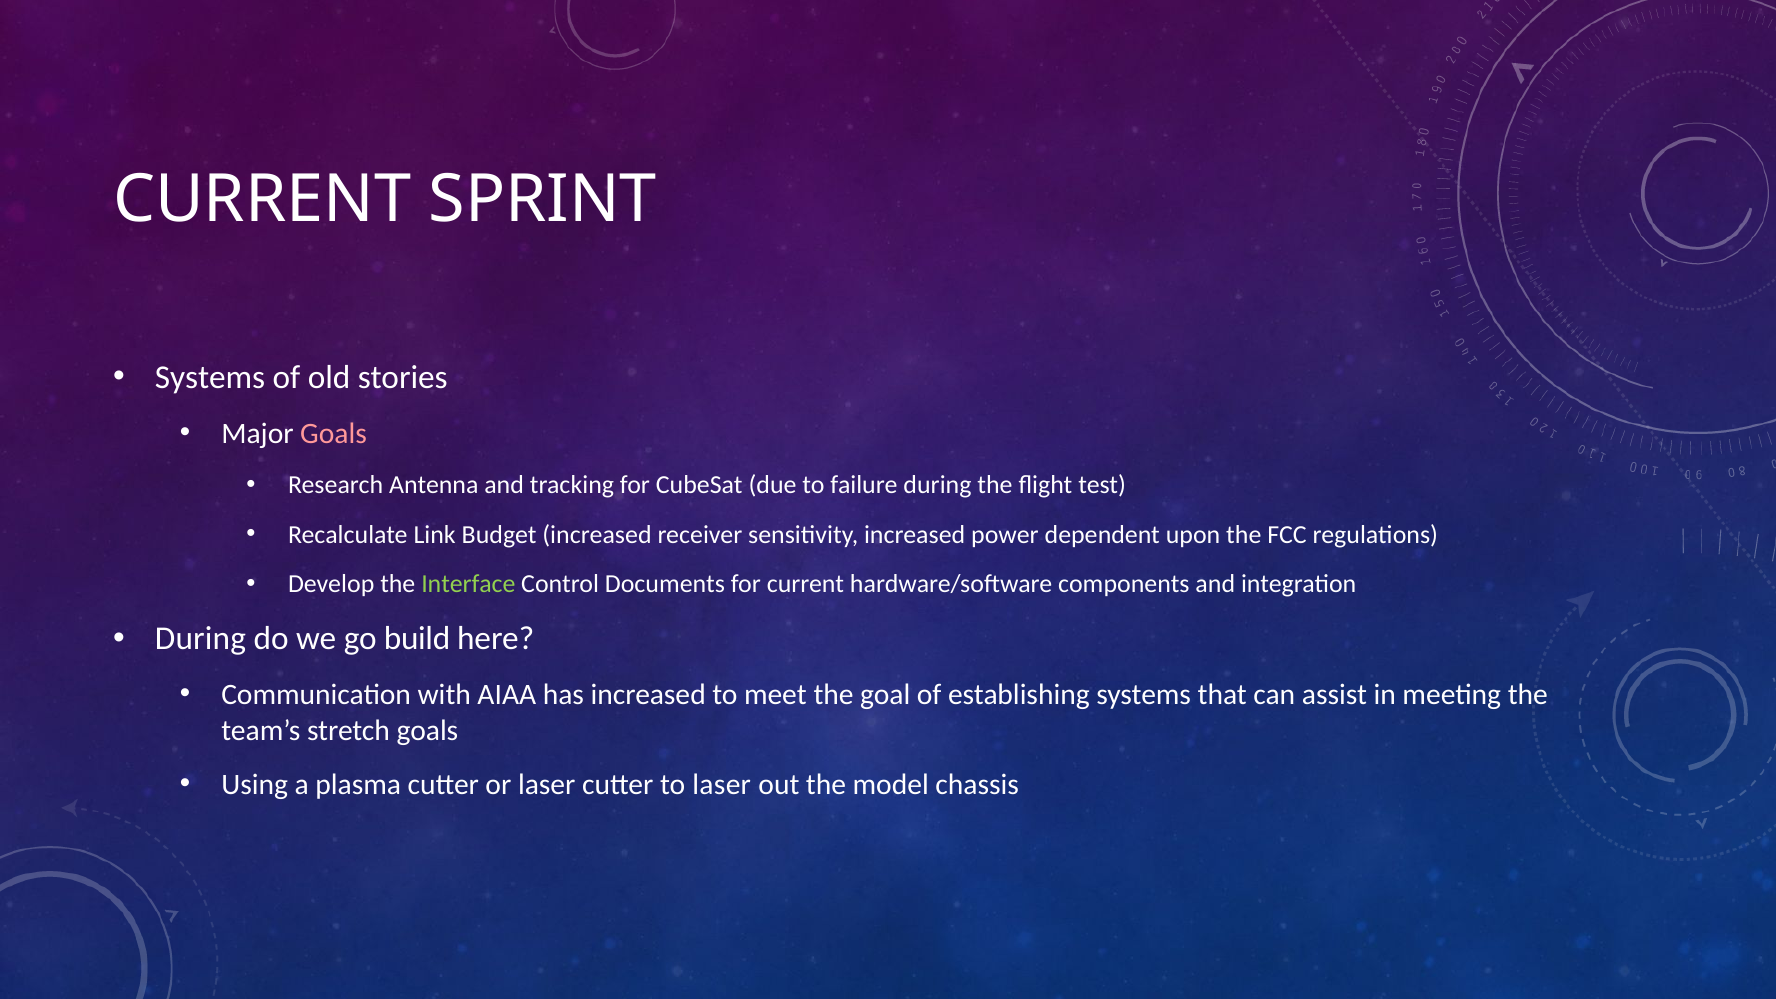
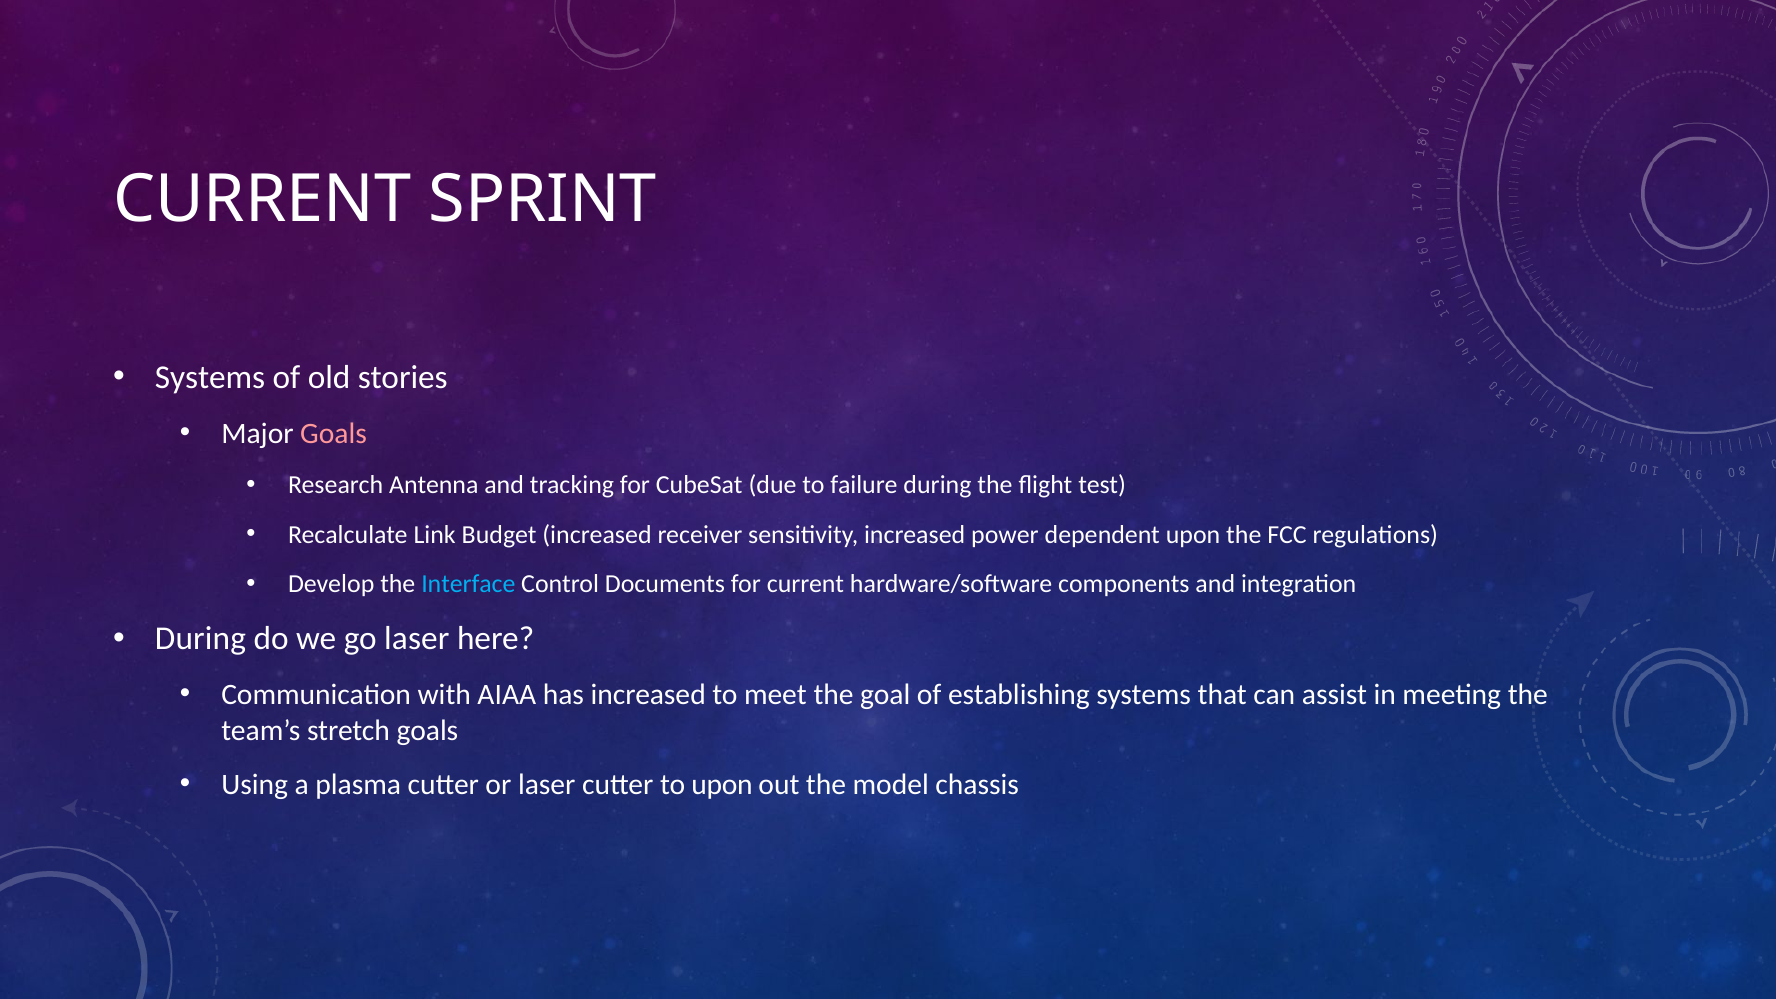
Interface colour: light green -> light blue
go build: build -> laser
to laser: laser -> upon
